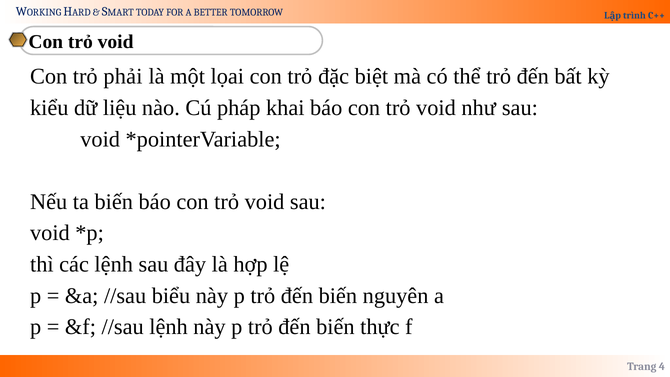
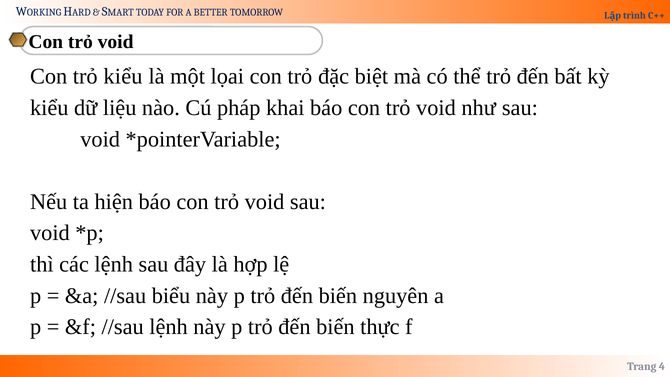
trỏ phải: phải -> kiểu
ta biến: biến -> hiện
